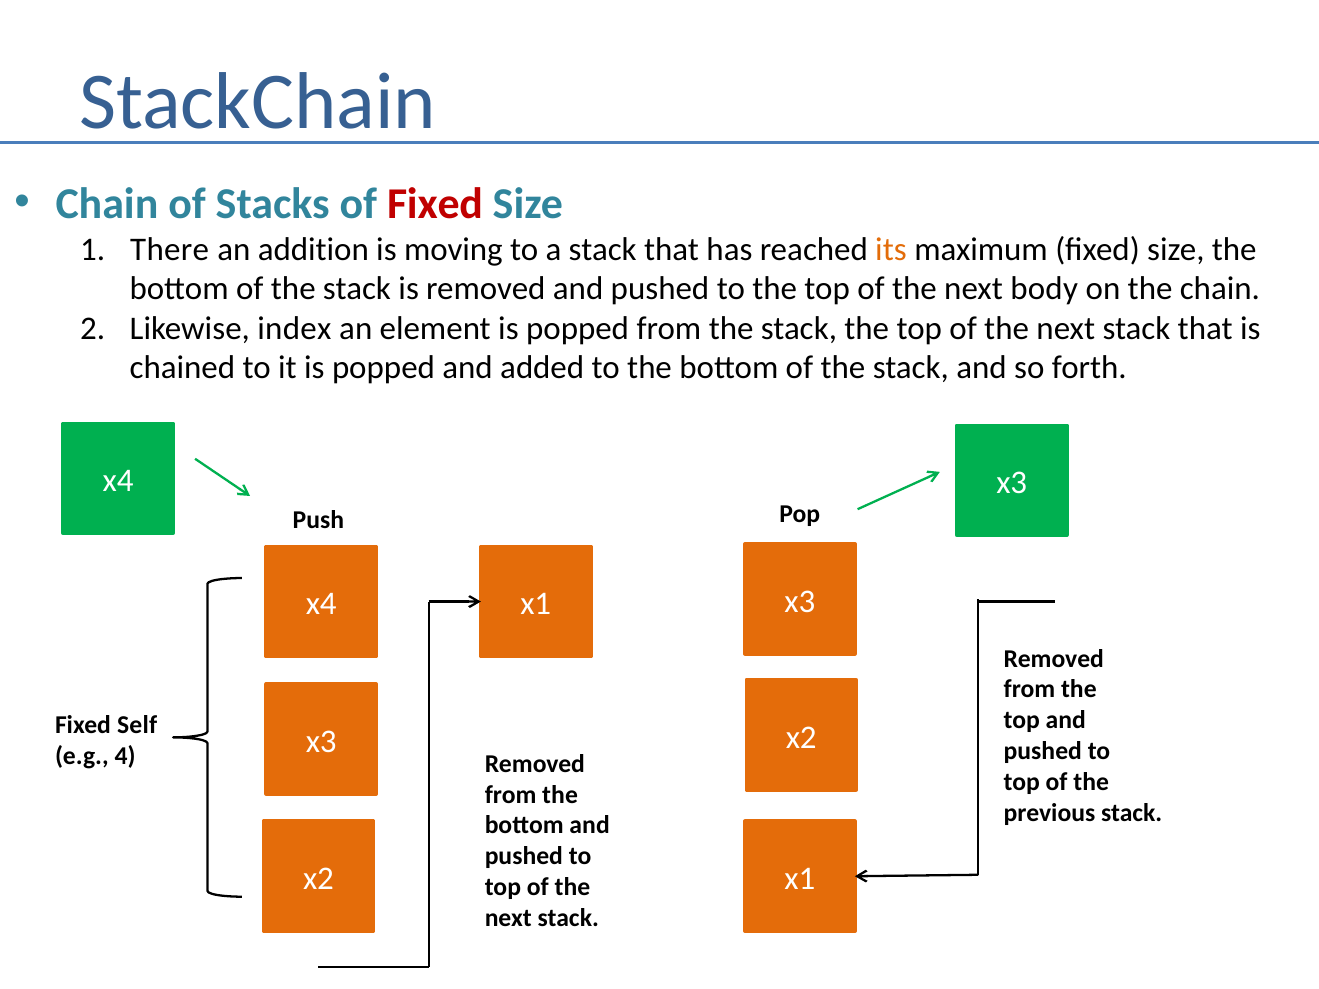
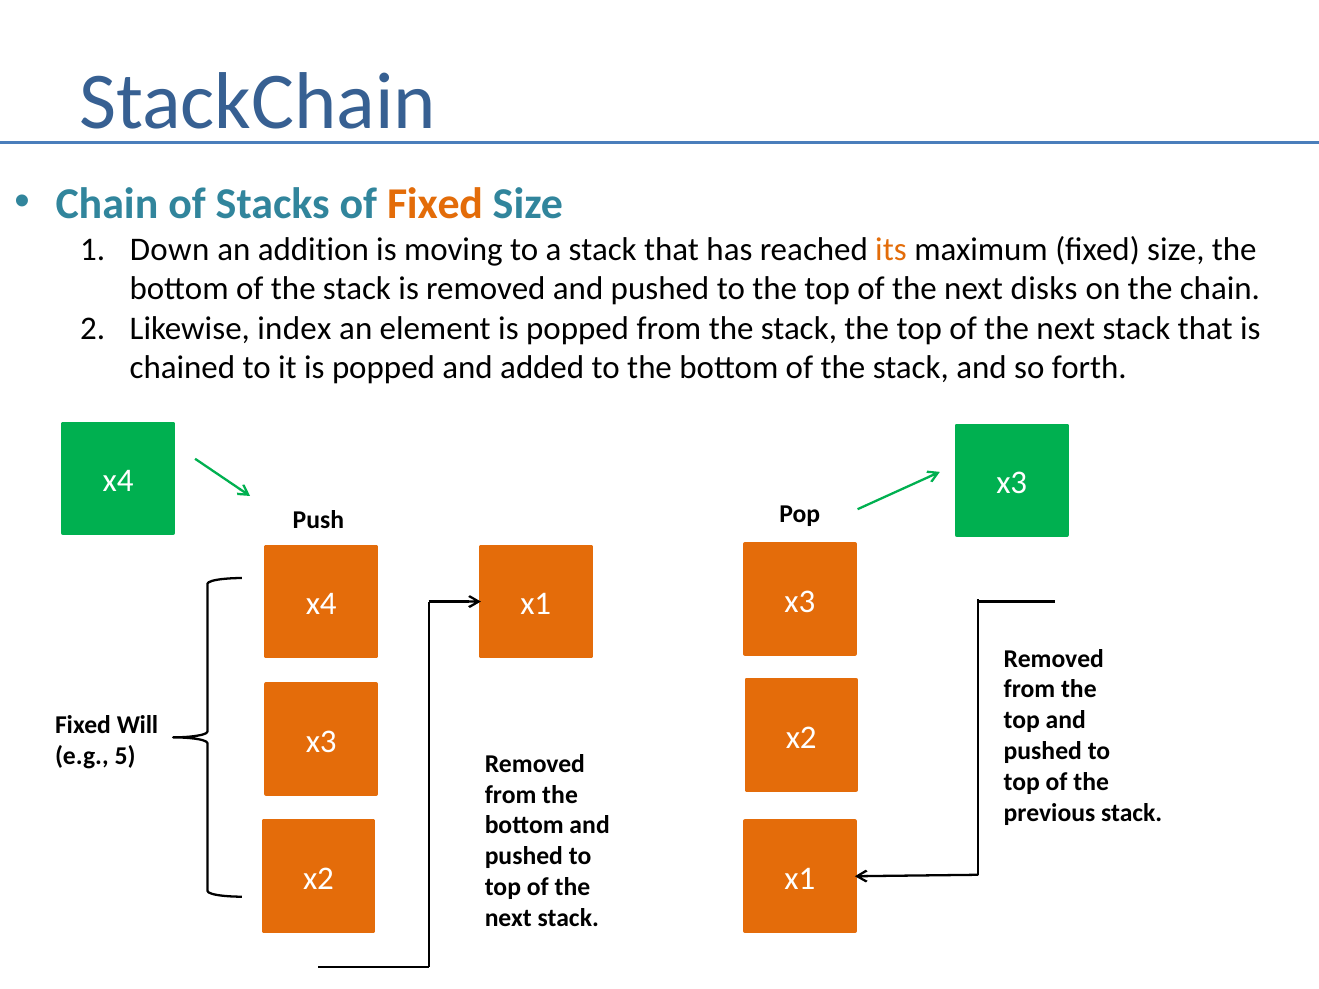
Fixed at (435, 204) colour: red -> orange
There: There -> Down
body: body -> disks
Self: Self -> Will
4: 4 -> 5
